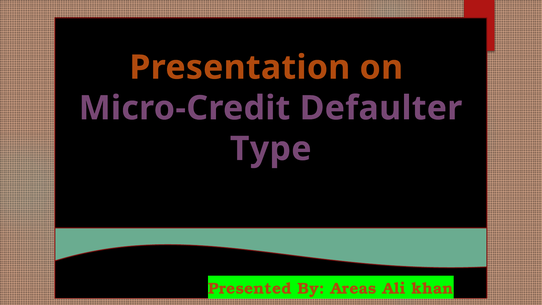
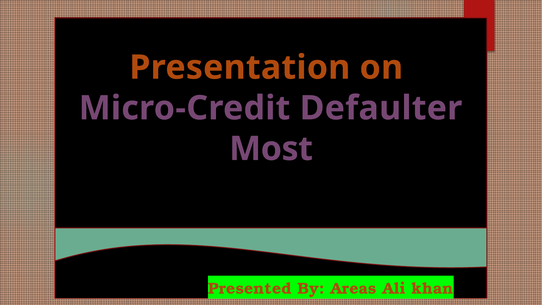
Type: Type -> Most
